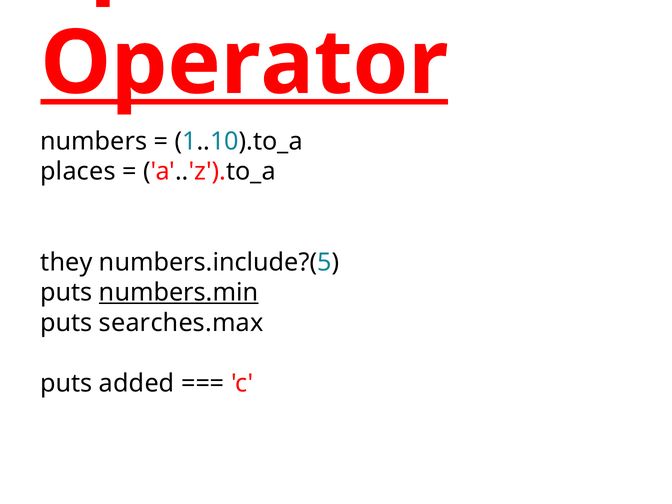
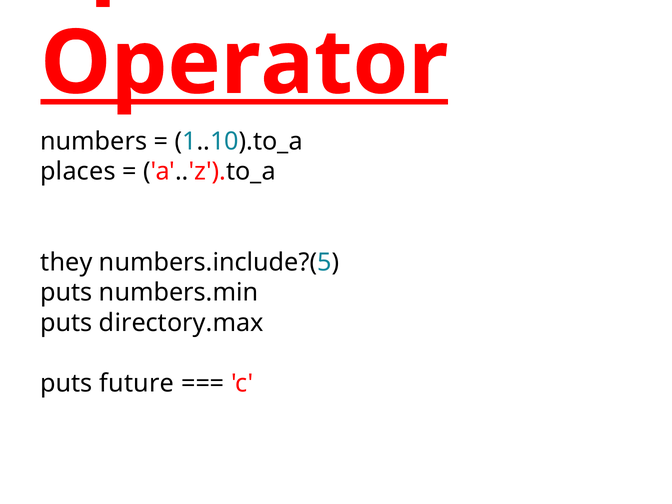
numbers.min underline: present -> none
searches.max: searches.max -> directory.max
added: added -> future
